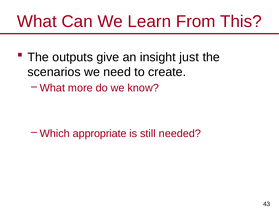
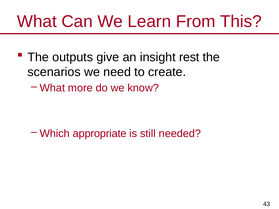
just: just -> rest
